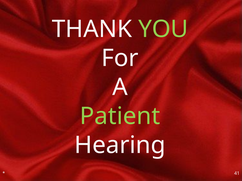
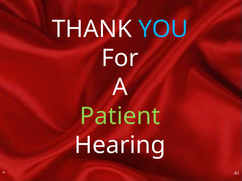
YOU colour: light green -> light blue
